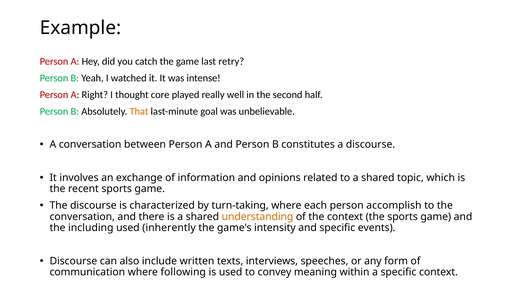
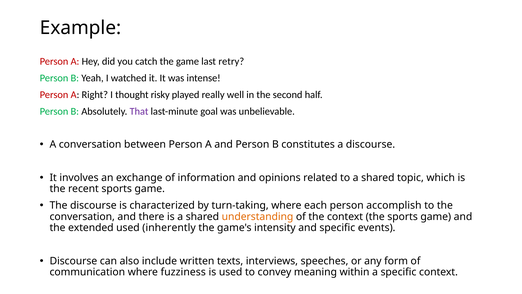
core: core -> risky
That colour: orange -> purple
including: including -> extended
following: following -> fuzziness
